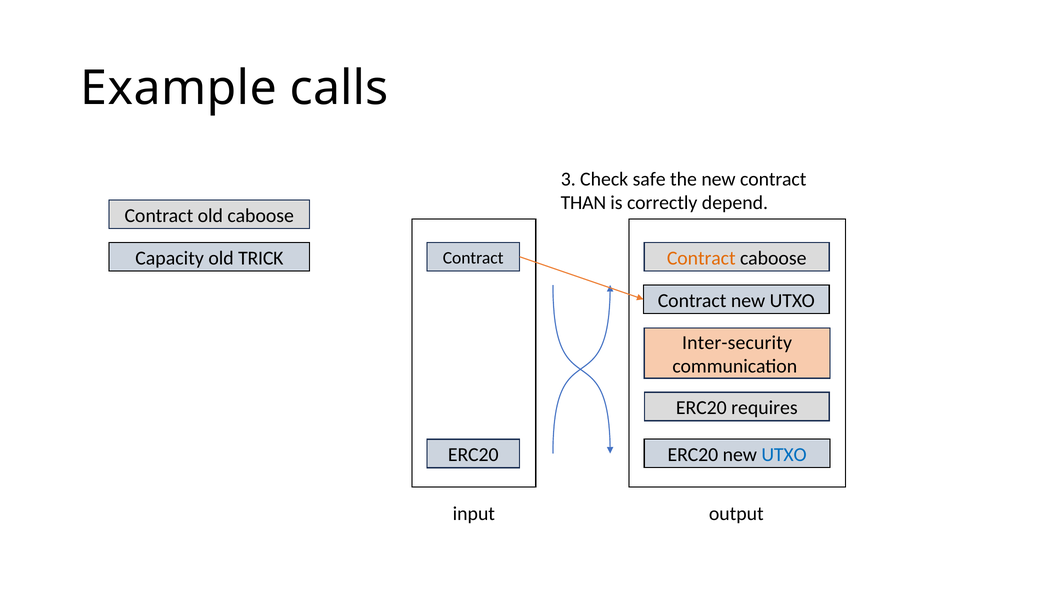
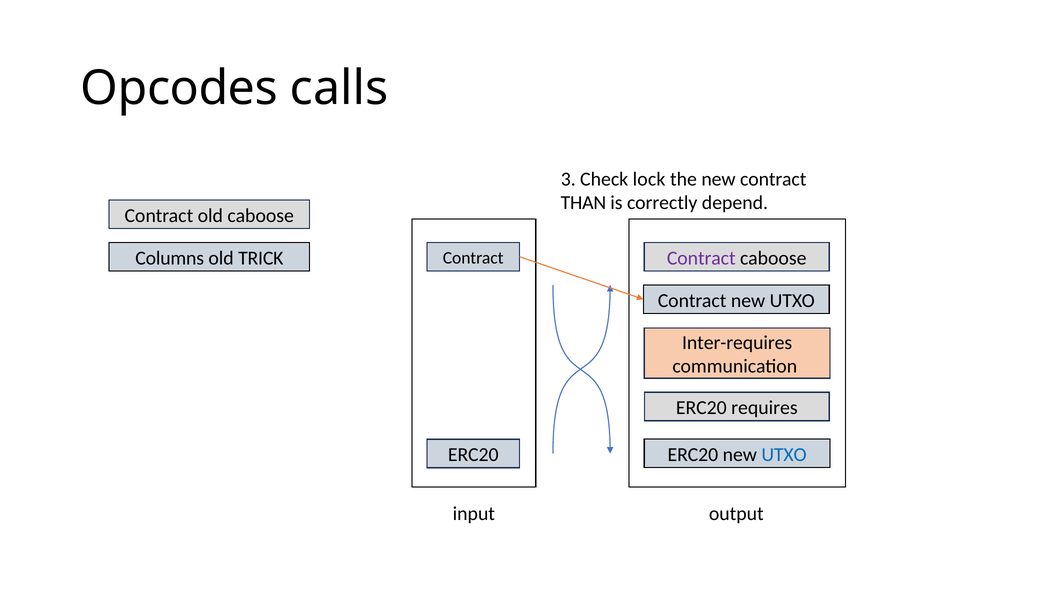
Example: Example -> Opcodes
safe: safe -> lock
Capacity: Capacity -> Columns
Contract at (701, 258) colour: orange -> purple
Inter-security: Inter-security -> Inter-requires
